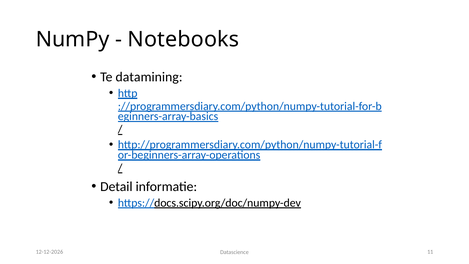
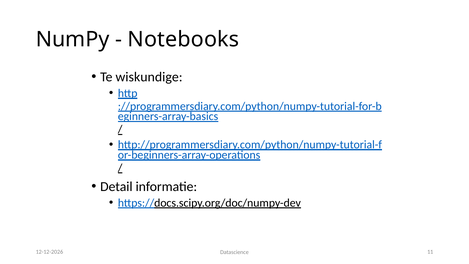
datamining: datamining -> wiskundige
